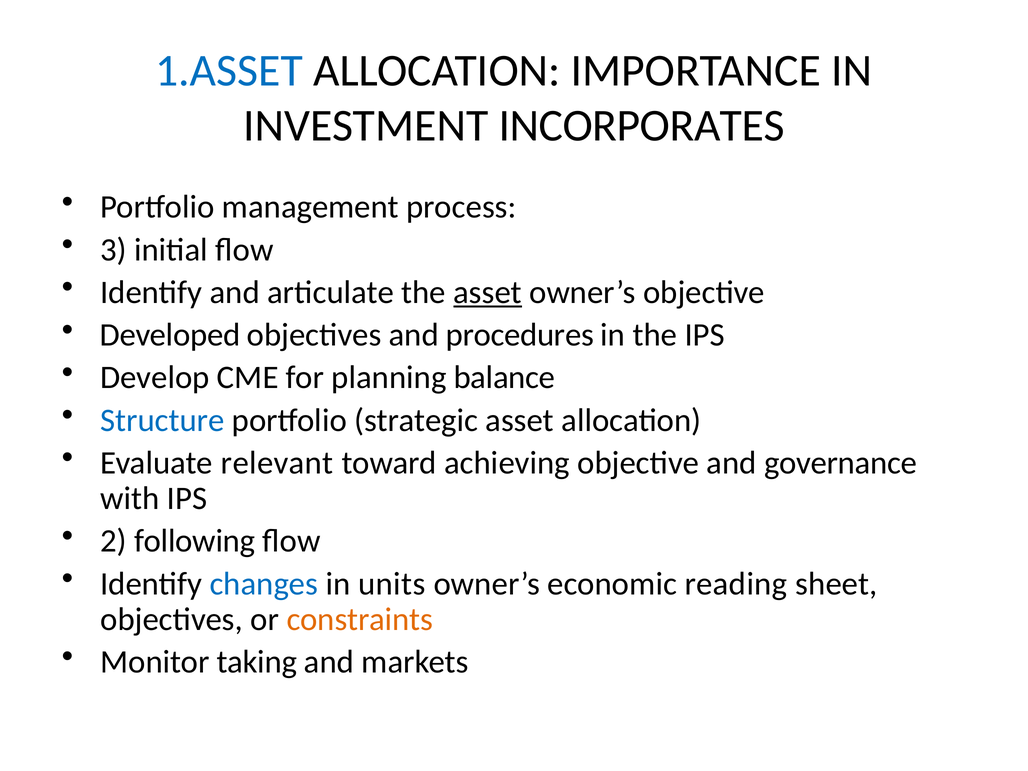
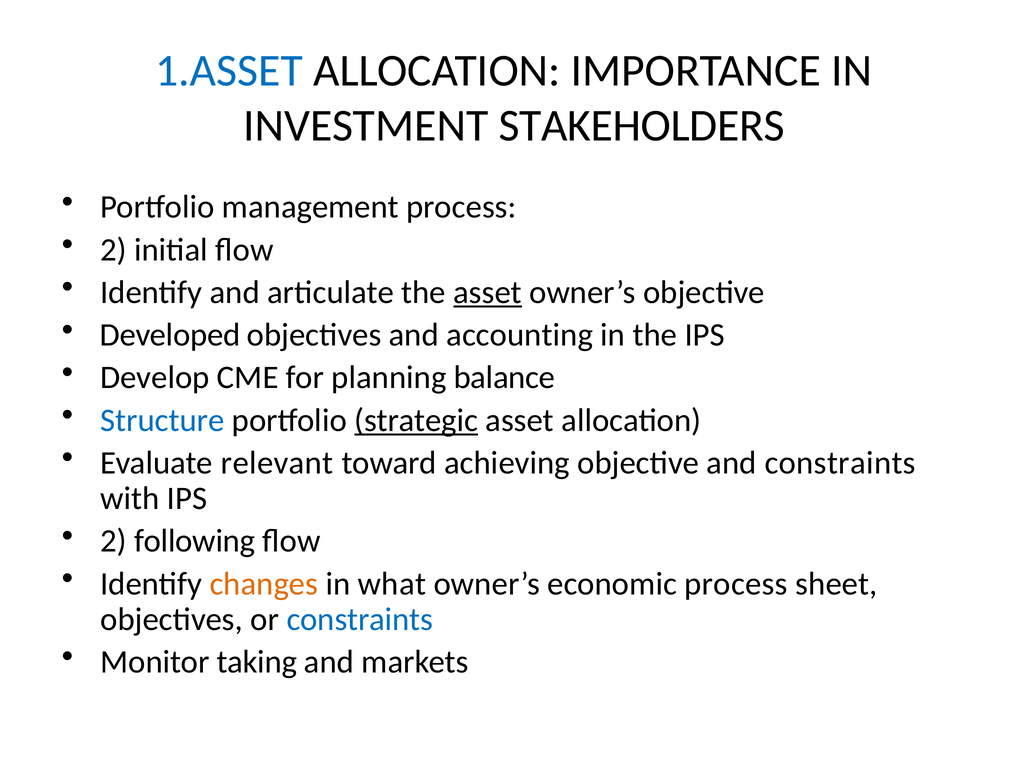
INCORPORATES: INCORPORATES -> STAKEHOLDERS
3 at (114, 250): 3 -> 2
procedures: procedures -> accounting
strategic underline: none -> present
and governance: governance -> constraints
changes colour: blue -> orange
units: units -> what
economic reading: reading -> process
constraints at (360, 619) colour: orange -> blue
